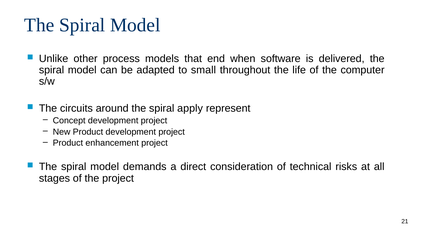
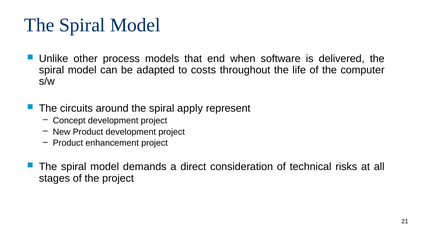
small: small -> costs
